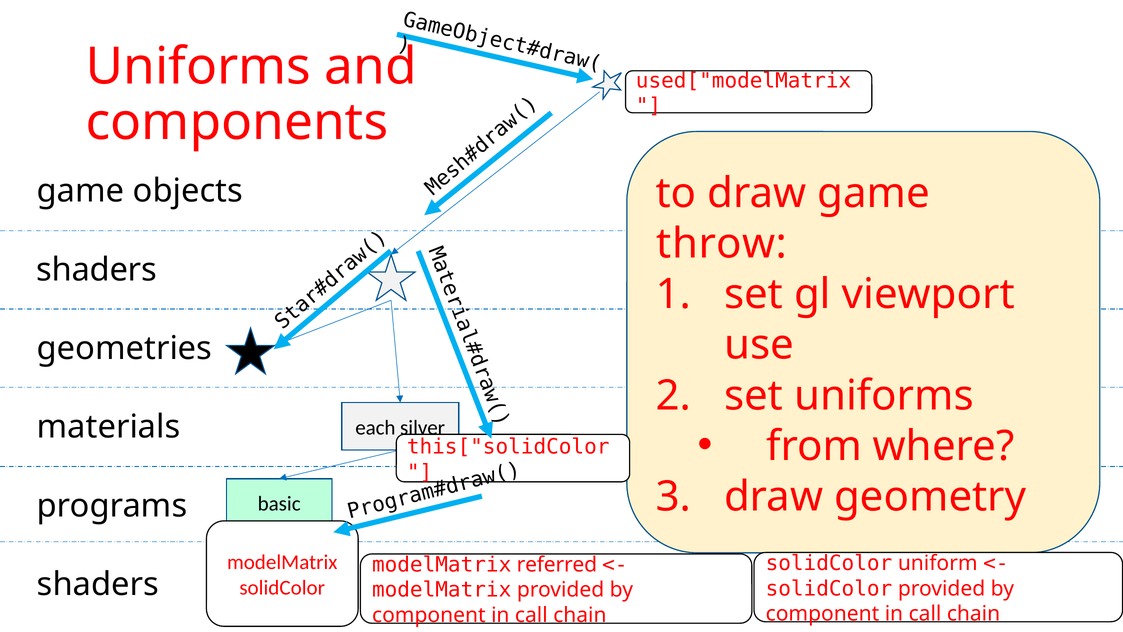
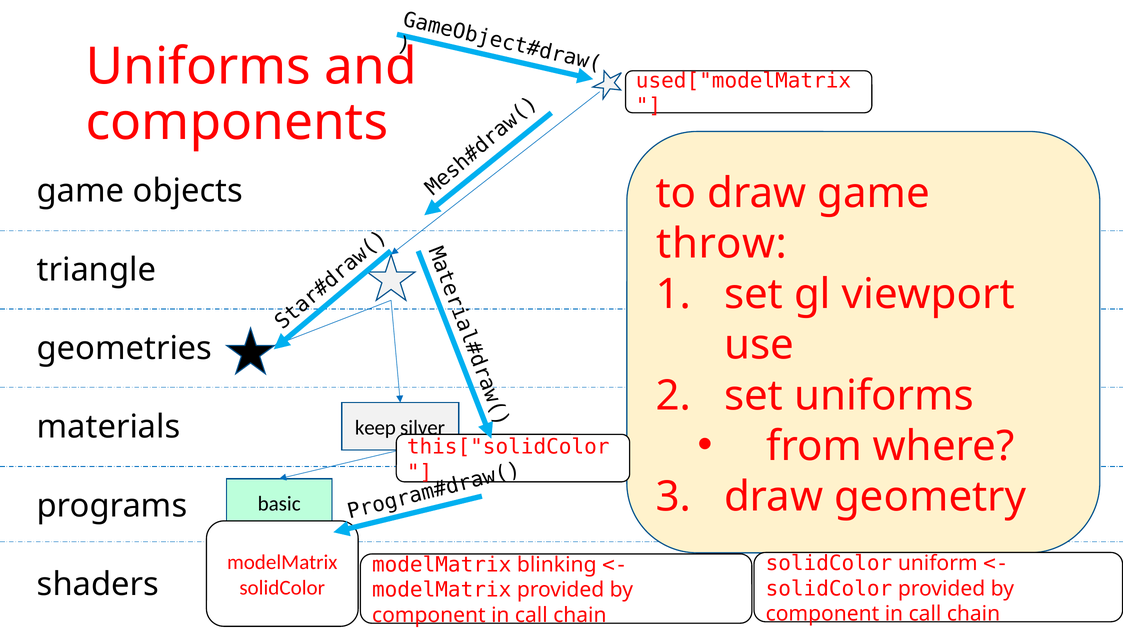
shaders at (97, 270): shaders -> triangle
each: each -> keep
referred: referred -> blinking
